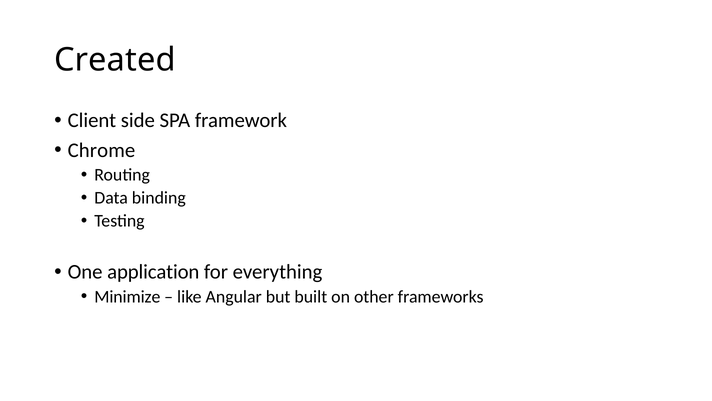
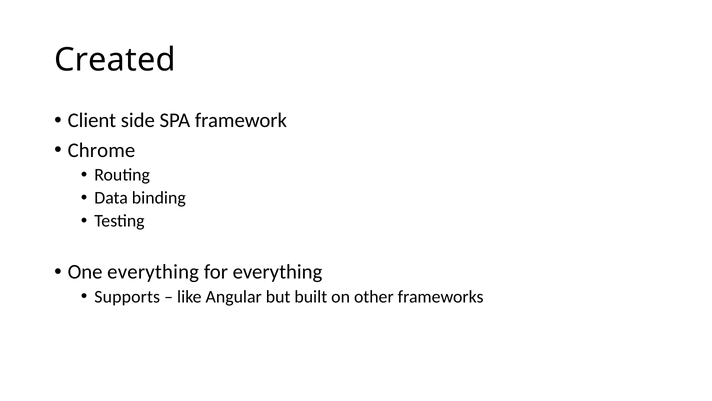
One application: application -> everything
Minimize: Minimize -> Supports
